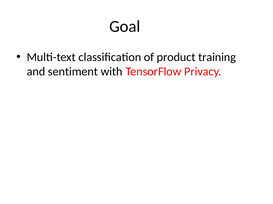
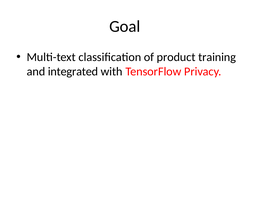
sentiment: sentiment -> integrated
